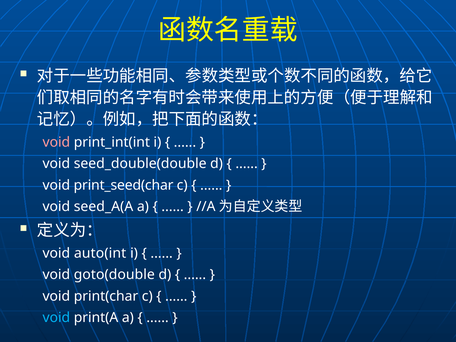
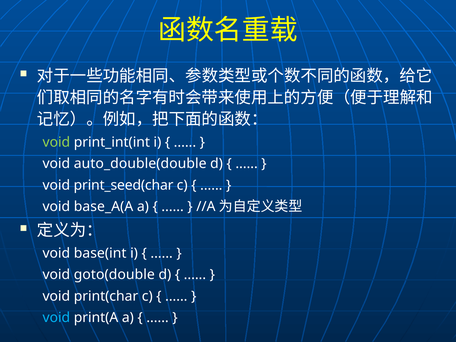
void at (56, 142) colour: pink -> light green
seed_double(double: seed_double(double -> auto_double(double
seed_A(A: seed_A(A -> base_A(A
auto(int: auto(int -> base(int
